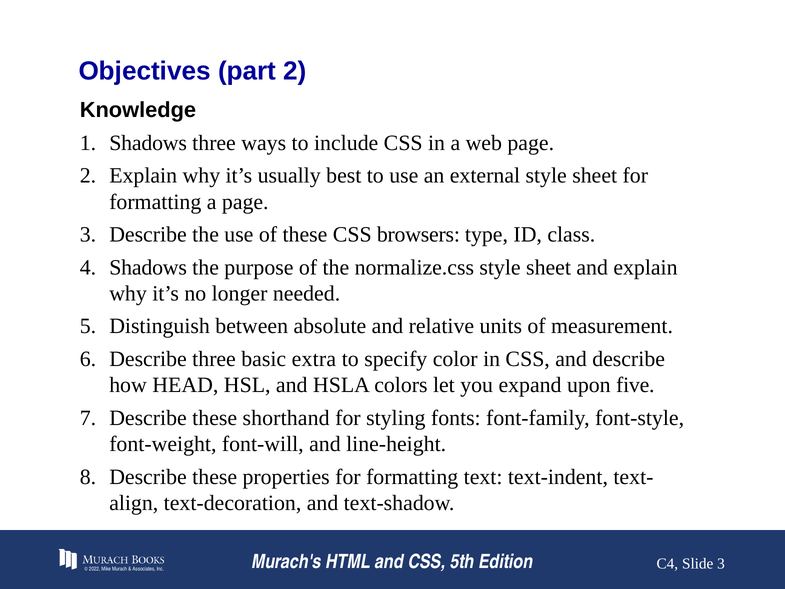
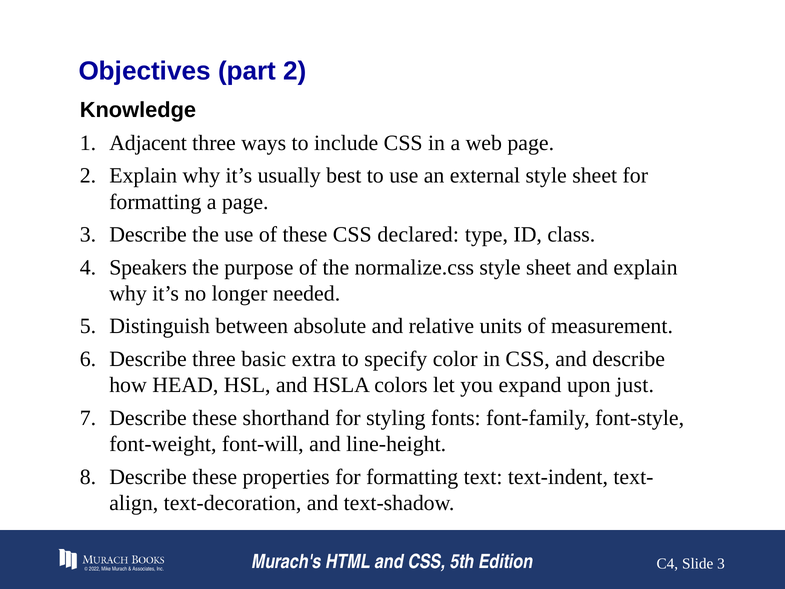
Shadows at (148, 143): Shadows -> Adjacent
browsers: browsers -> declared
Shadows at (148, 267): Shadows -> Speakers
five: five -> just
